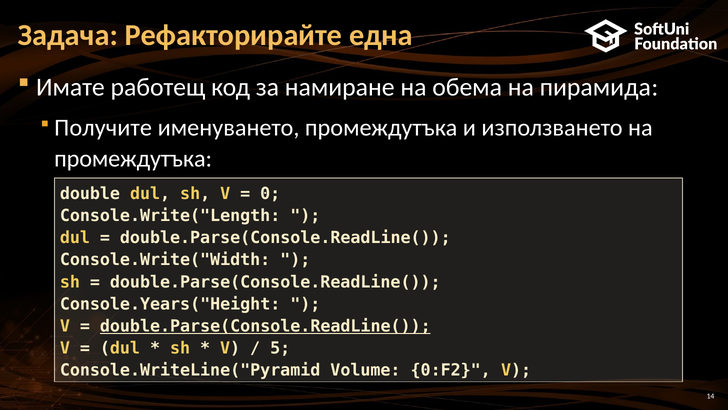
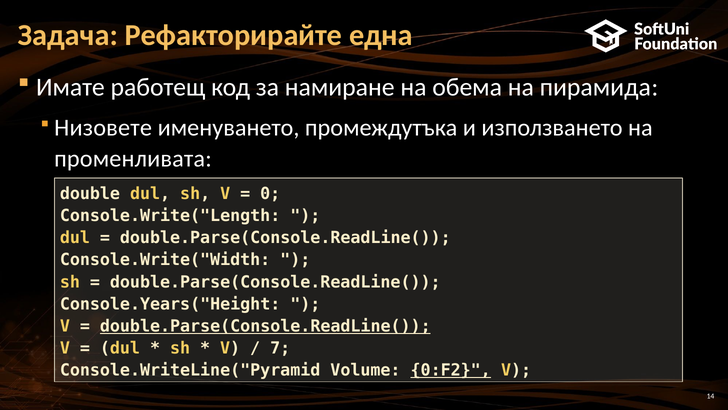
Получите: Получите -> Низовете
промеждутъка at (133, 158): промеждутъка -> променливата
5: 5 -> 7
0:F2 underline: none -> present
